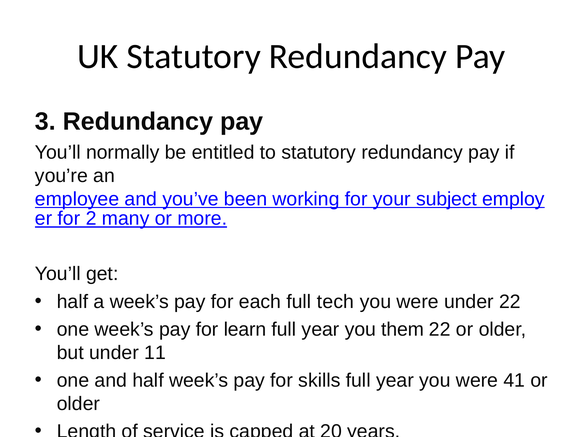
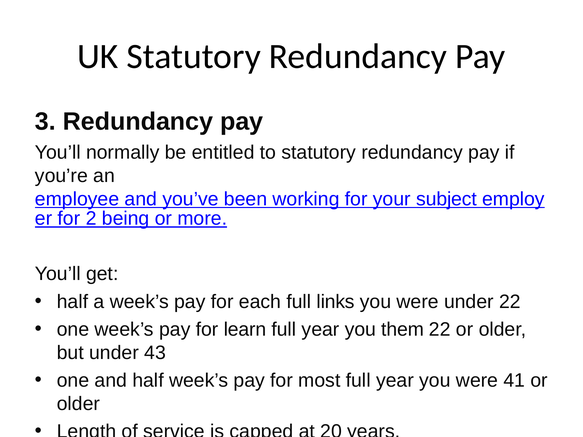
many: many -> being
tech: tech -> links
11: 11 -> 43
skills: skills -> most
